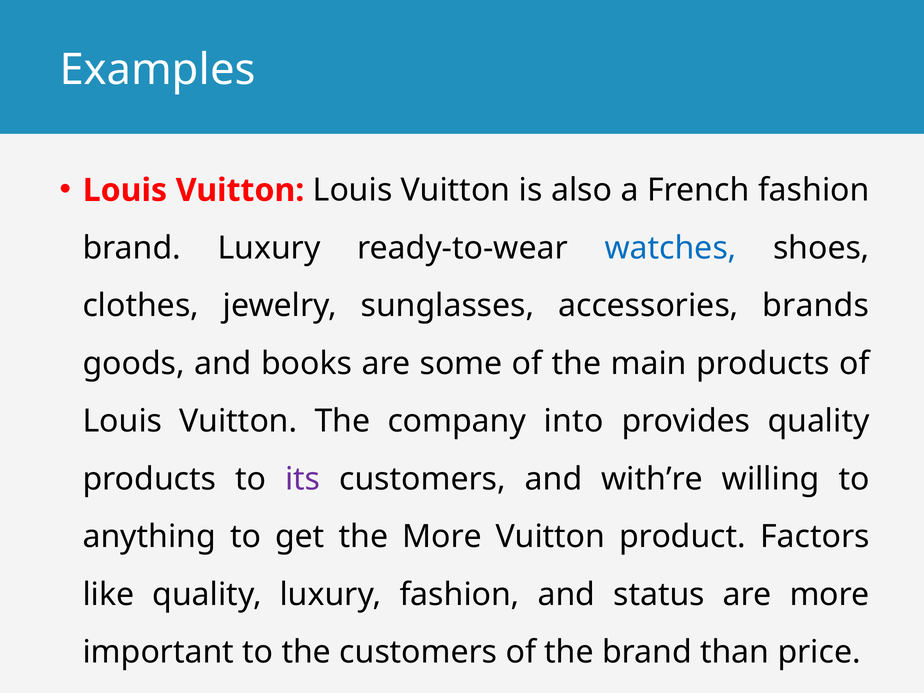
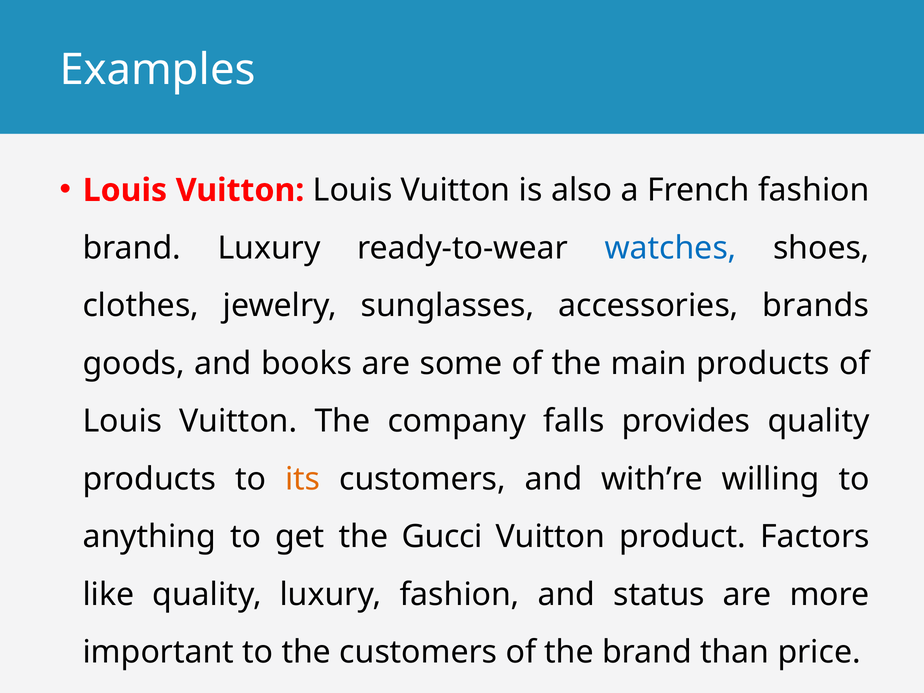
into: into -> falls
its colour: purple -> orange
the More: More -> Gucci
